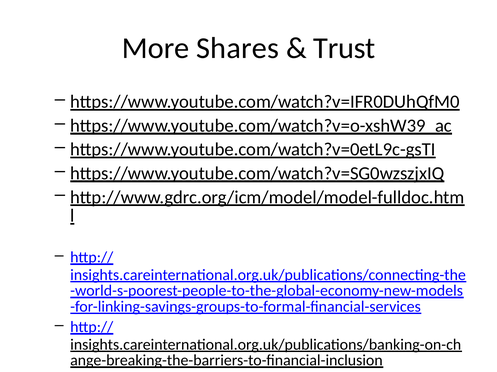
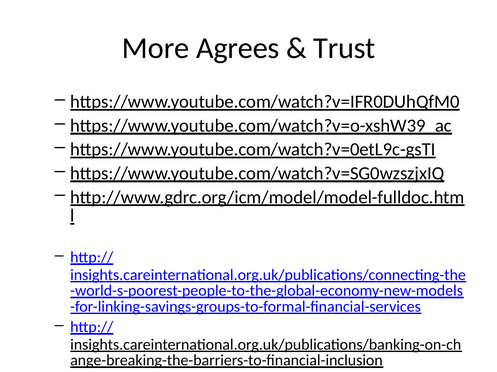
Shares: Shares -> Agrees
